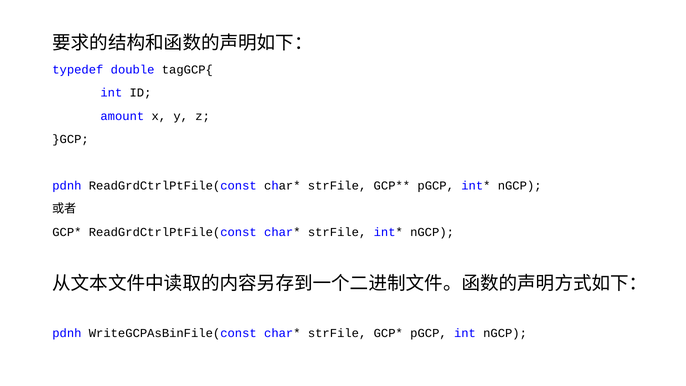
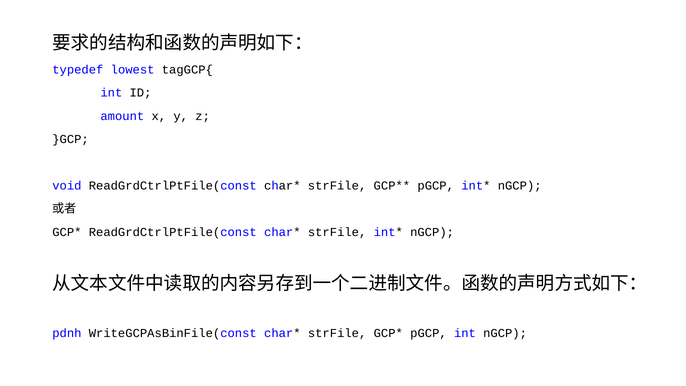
double: double -> lowest
pdnh at (67, 186): pdnh -> void
